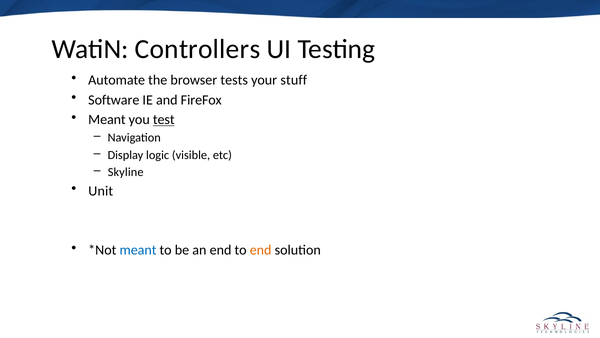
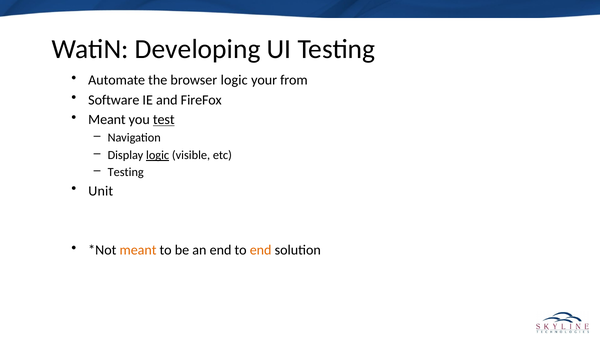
Controllers: Controllers -> Developing
browser tests: tests -> logic
stuff: stuff -> from
logic at (158, 155) underline: none -> present
Skyline at (126, 172): Skyline -> Testing
meant at (138, 250) colour: blue -> orange
